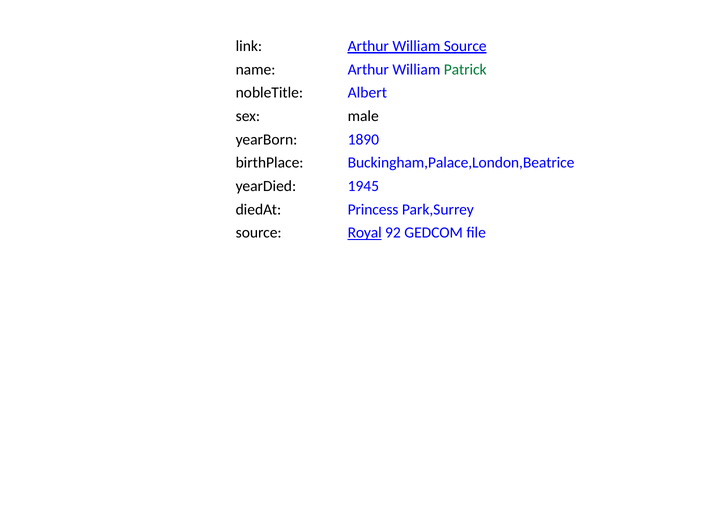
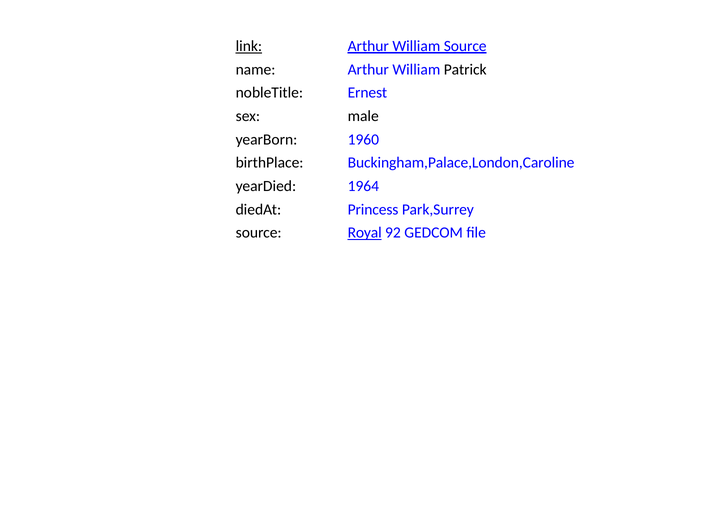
link underline: none -> present
Patrick colour: green -> black
Albert: Albert -> Ernest
1890: 1890 -> 1960
Buckingham,Palace,London,Beatrice: Buckingham,Palace,London,Beatrice -> Buckingham,Palace,London,Caroline
1945: 1945 -> 1964
